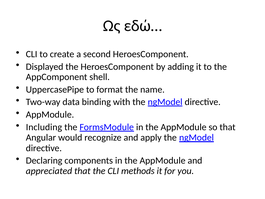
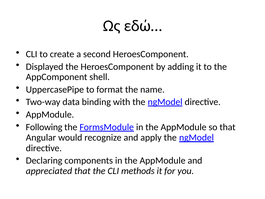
Including: Including -> Following
